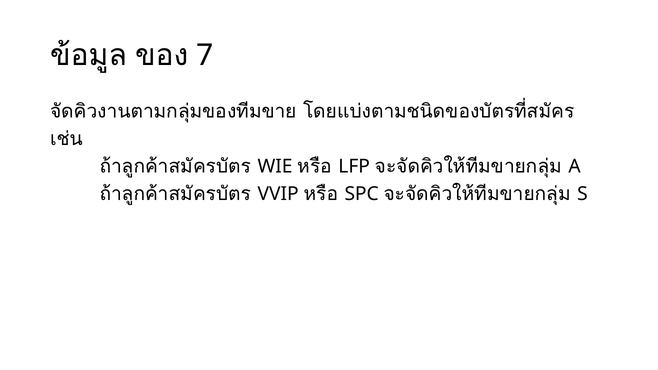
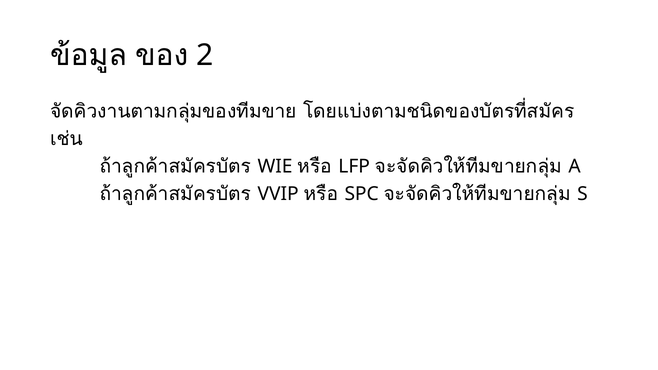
7: 7 -> 2
